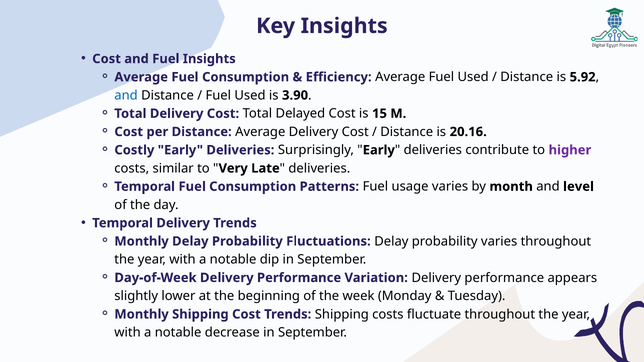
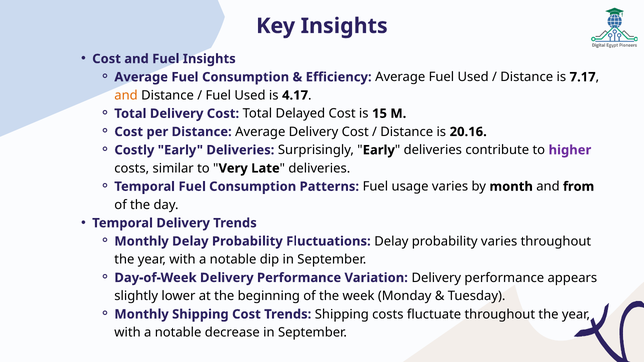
5.92: 5.92 -> 7.17
and at (126, 95) colour: blue -> orange
3.90: 3.90 -> 4.17
level: level -> from
